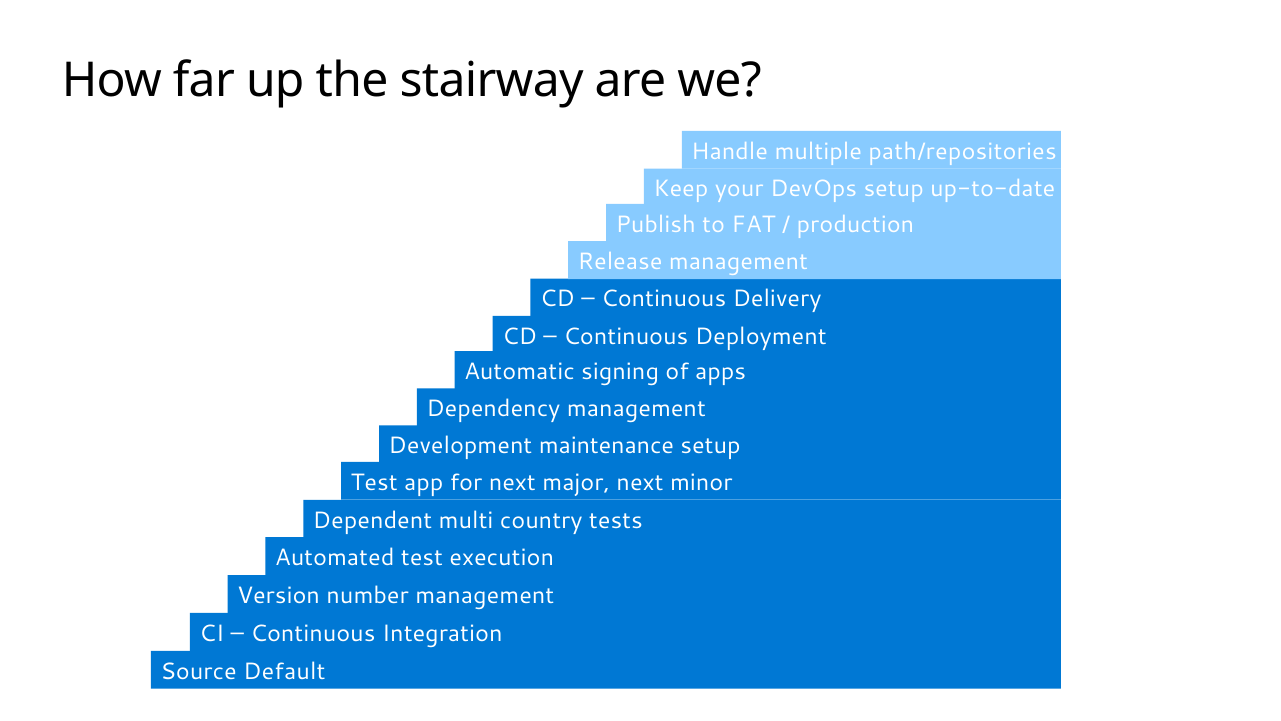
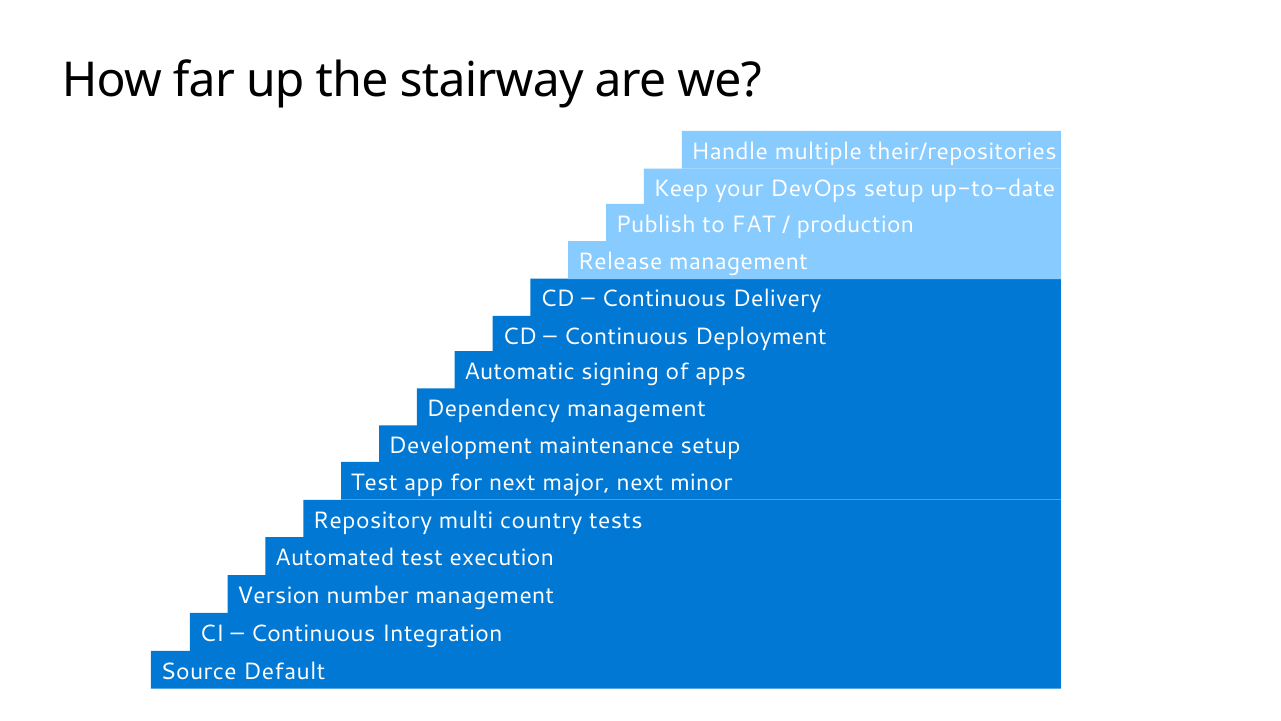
path/repositories: path/repositories -> their/repositories
Dependent: Dependent -> Repository
